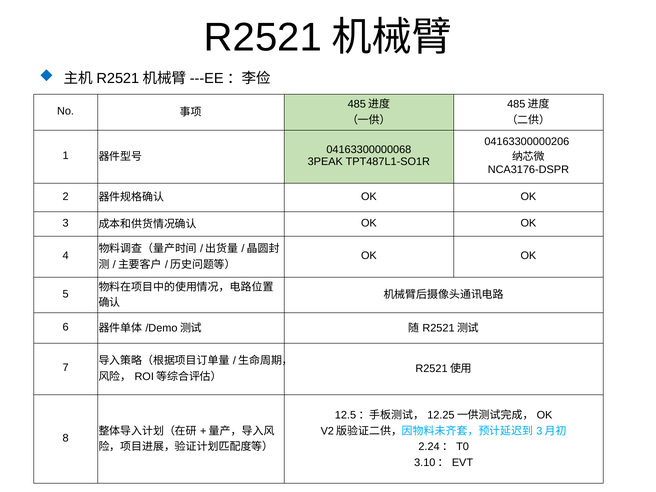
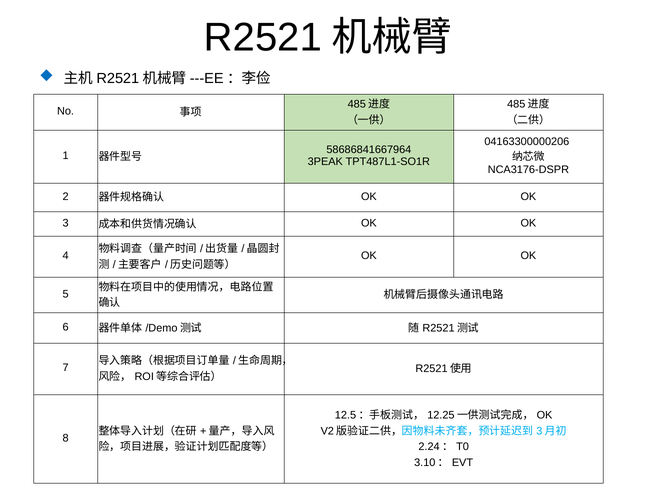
04163300000068: 04163300000068 -> 58686841667964
